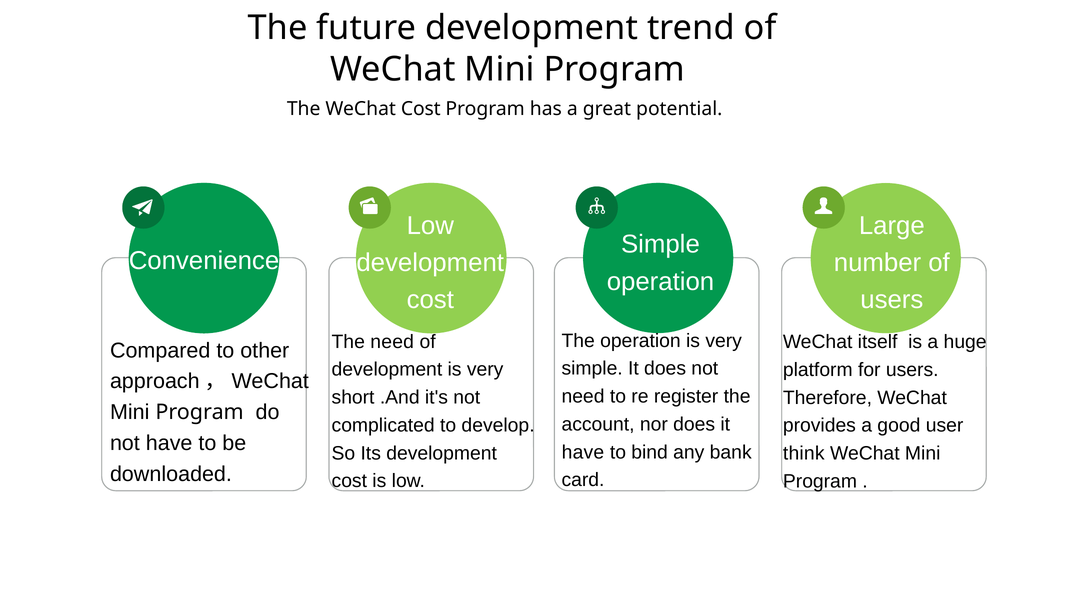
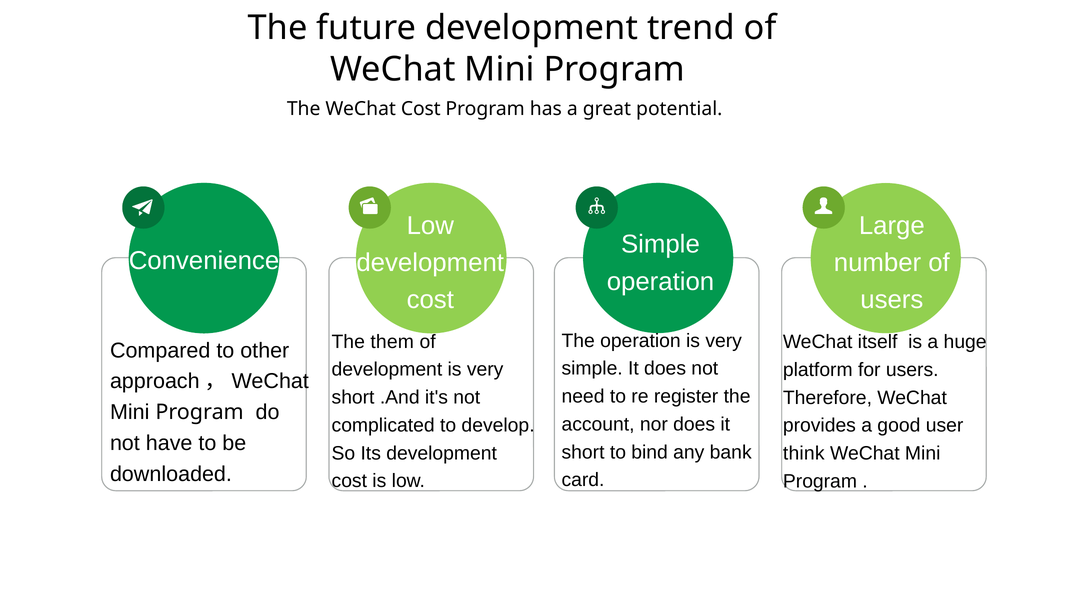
The need: need -> them
have at (583, 452): have -> short
